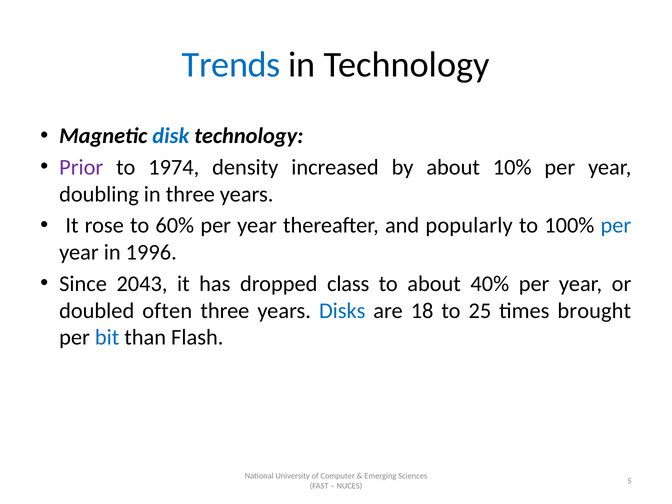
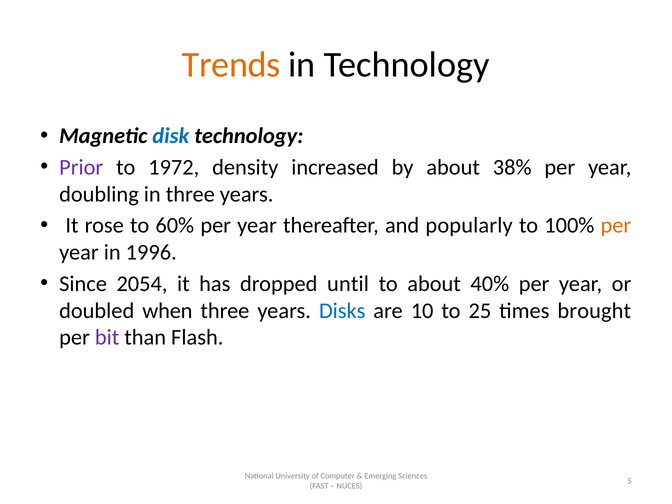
Trends colour: blue -> orange
1974: 1974 -> 1972
10%: 10% -> 38%
per at (616, 226) colour: blue -> orange
2043: 2043 -> 2054
class: class -> until
often: often -> when
18: 18 -> 10
bit colour: blue -> purple
